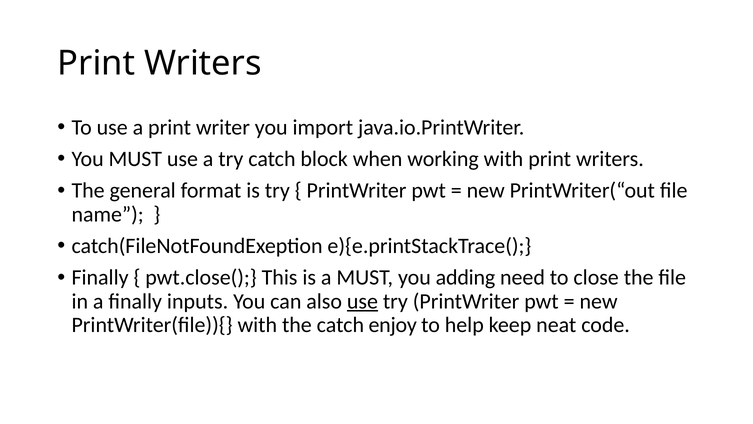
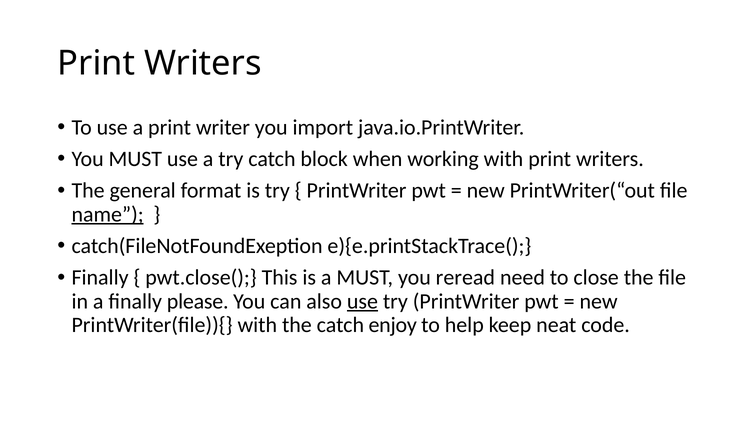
name underline: none -> present
adding: adding -> reread
inputs: inputs -> please
